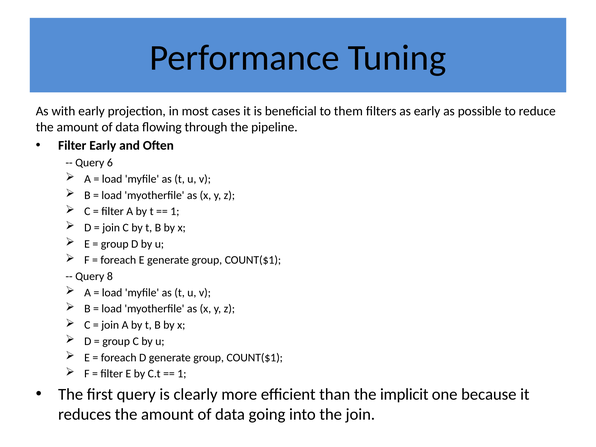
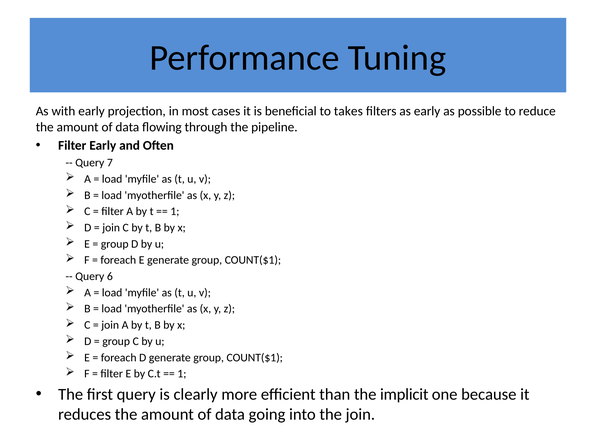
them: them -> takes
6: 6 -> 7
8: 8 -> 6
